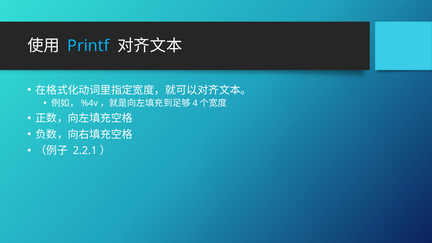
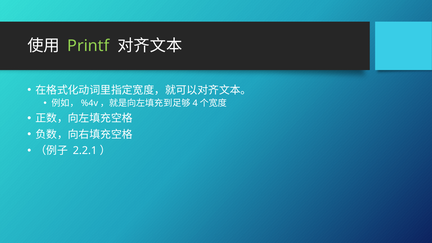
Printf colour: light blue -> light green
